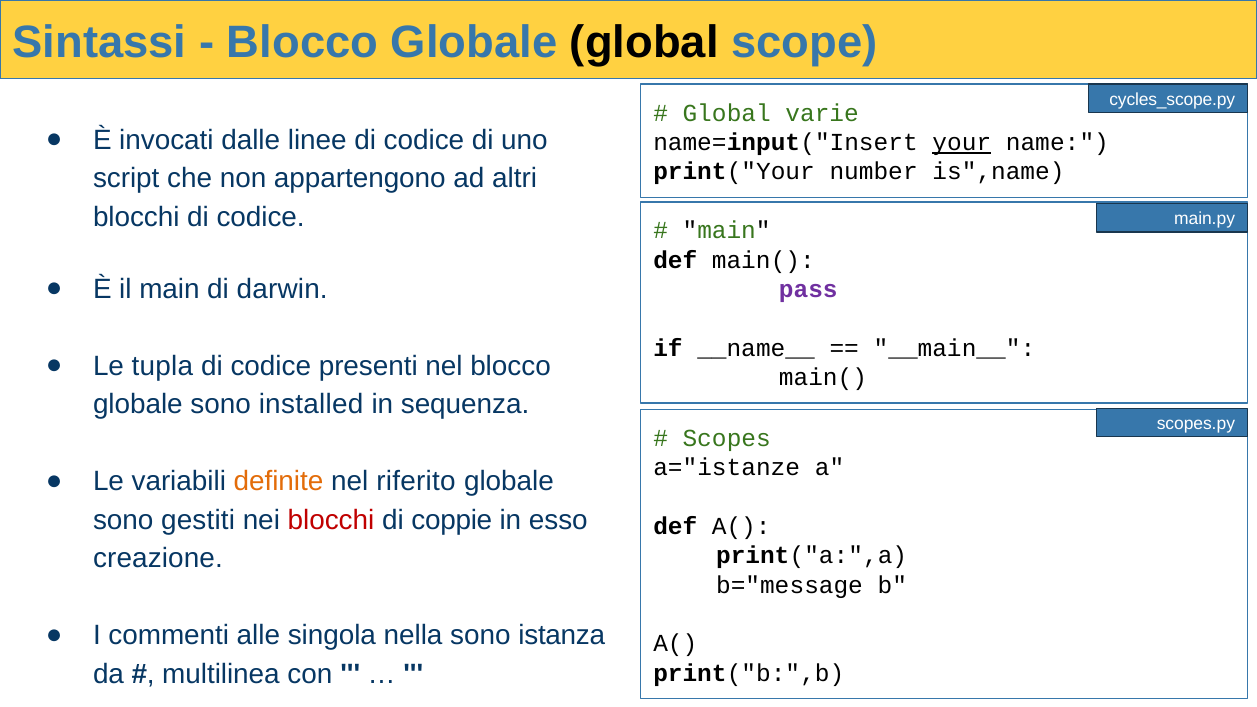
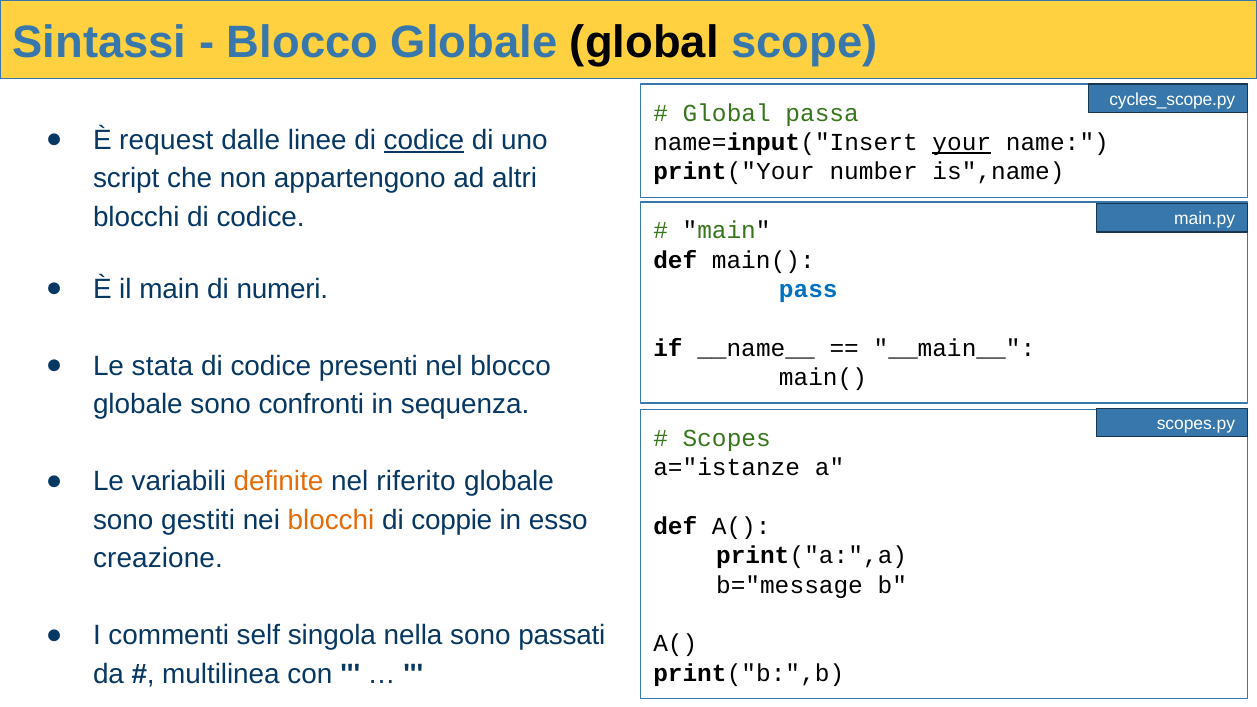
varie: varie -> passa
invocati: invocati -> request
codice at (424, 140) underline: none -> present
darwin: darwin -> numeri
pass colour: purple -> blue
tupla: tupla -> stata
installed: installed -> confronti
blocchi at (331, 520) colour: red -> orange
alle: alle -> self
istanza: istanza -> passati
